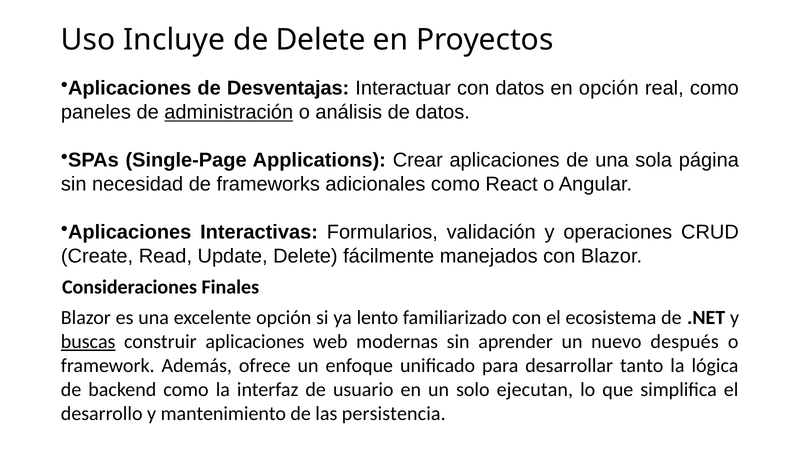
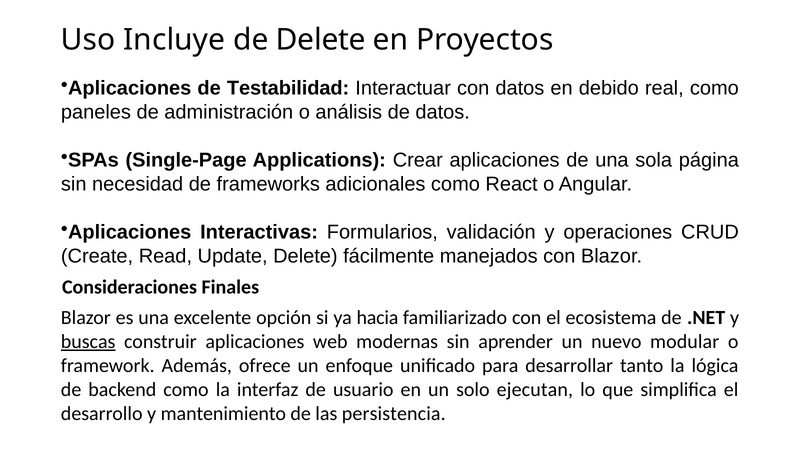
Desventajas: Desventajas -> Testabilidad
en opción: opción -> debido
administración underline: present -> none
lento: lento -> hacia
después: después -> modular
